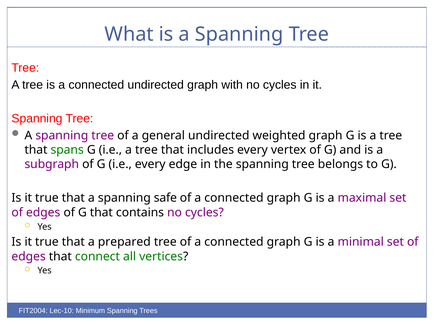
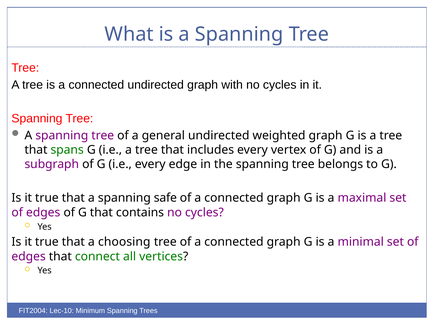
prepared: prepared -> choosing
